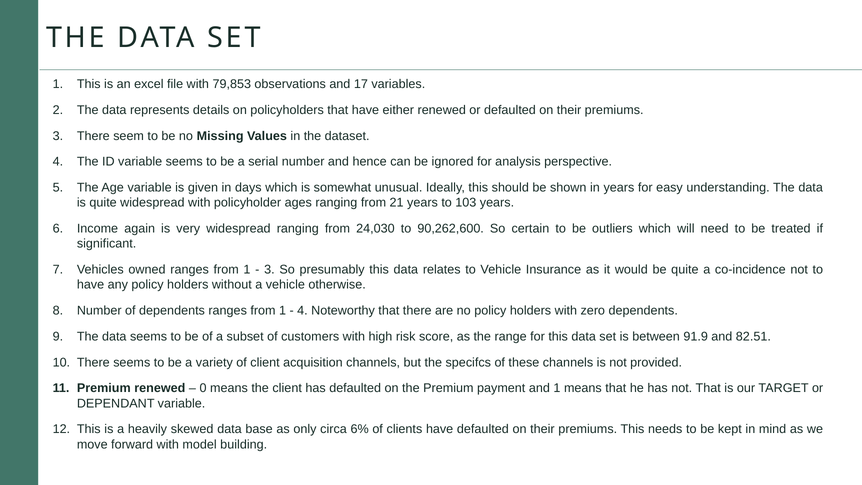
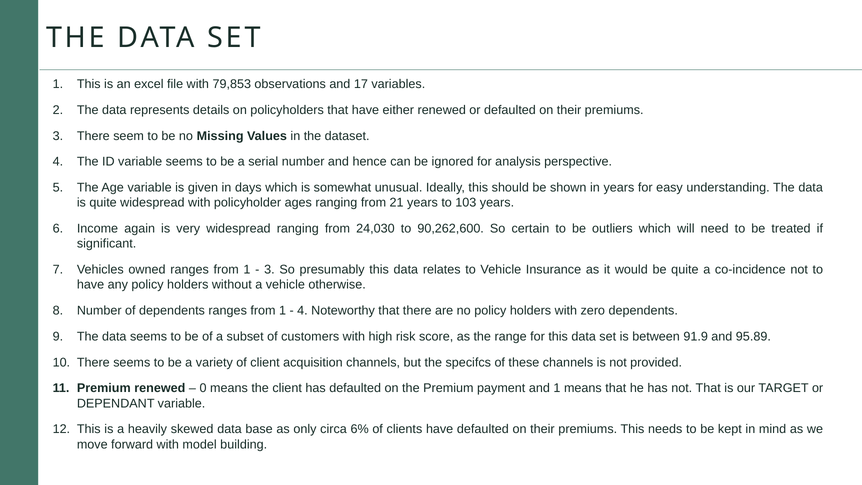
82.51: 82.51 -> 95.89
